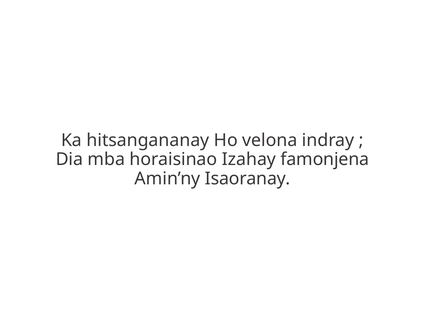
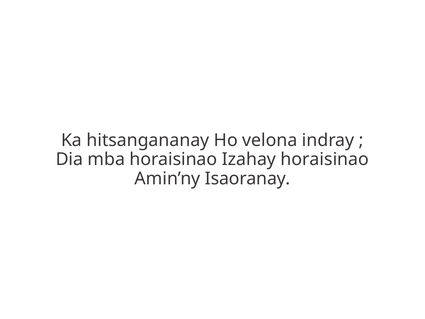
Izahay famonjena: famonjena -> horaisinao
